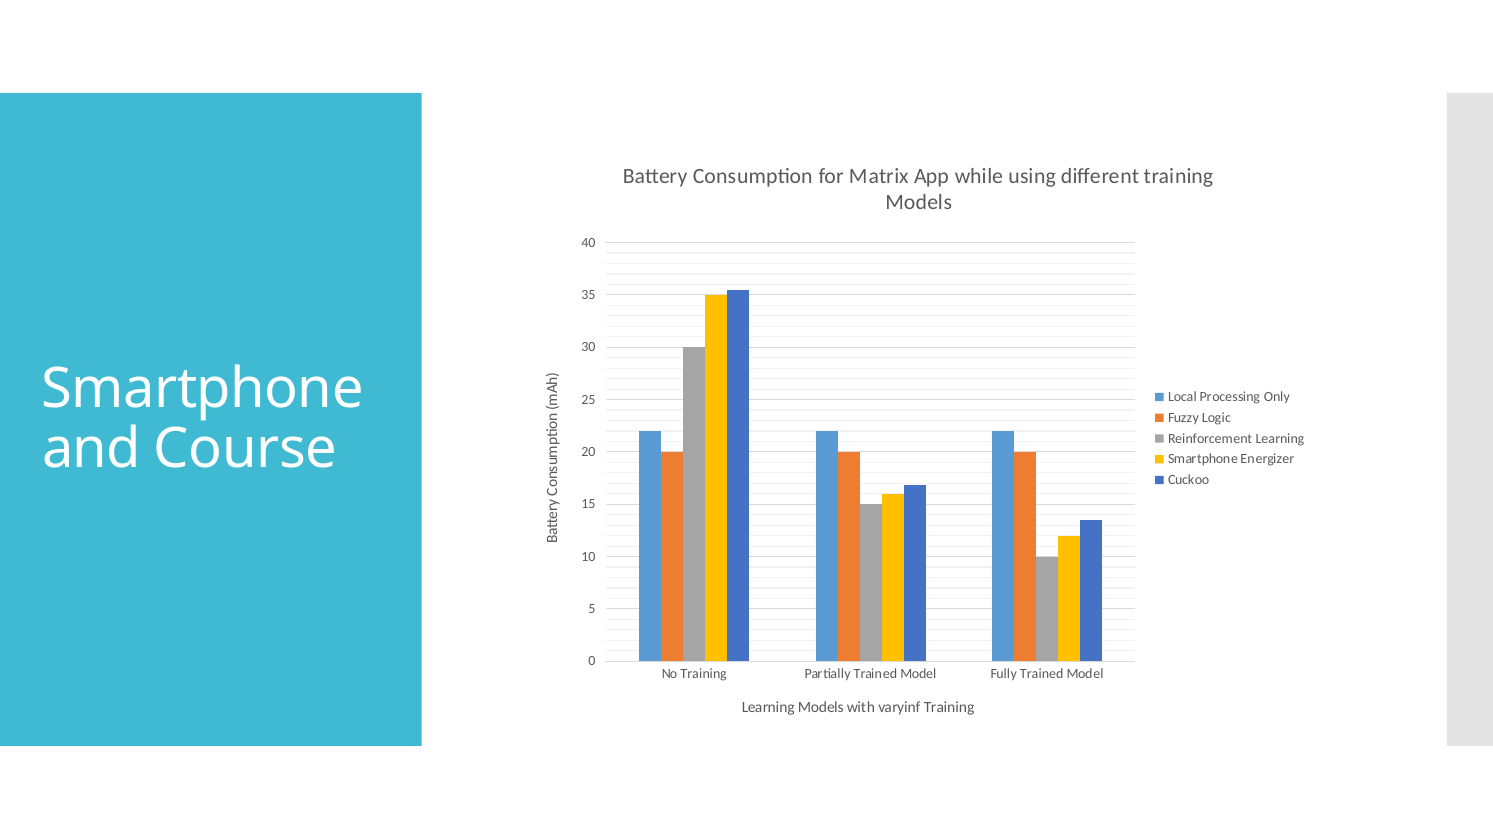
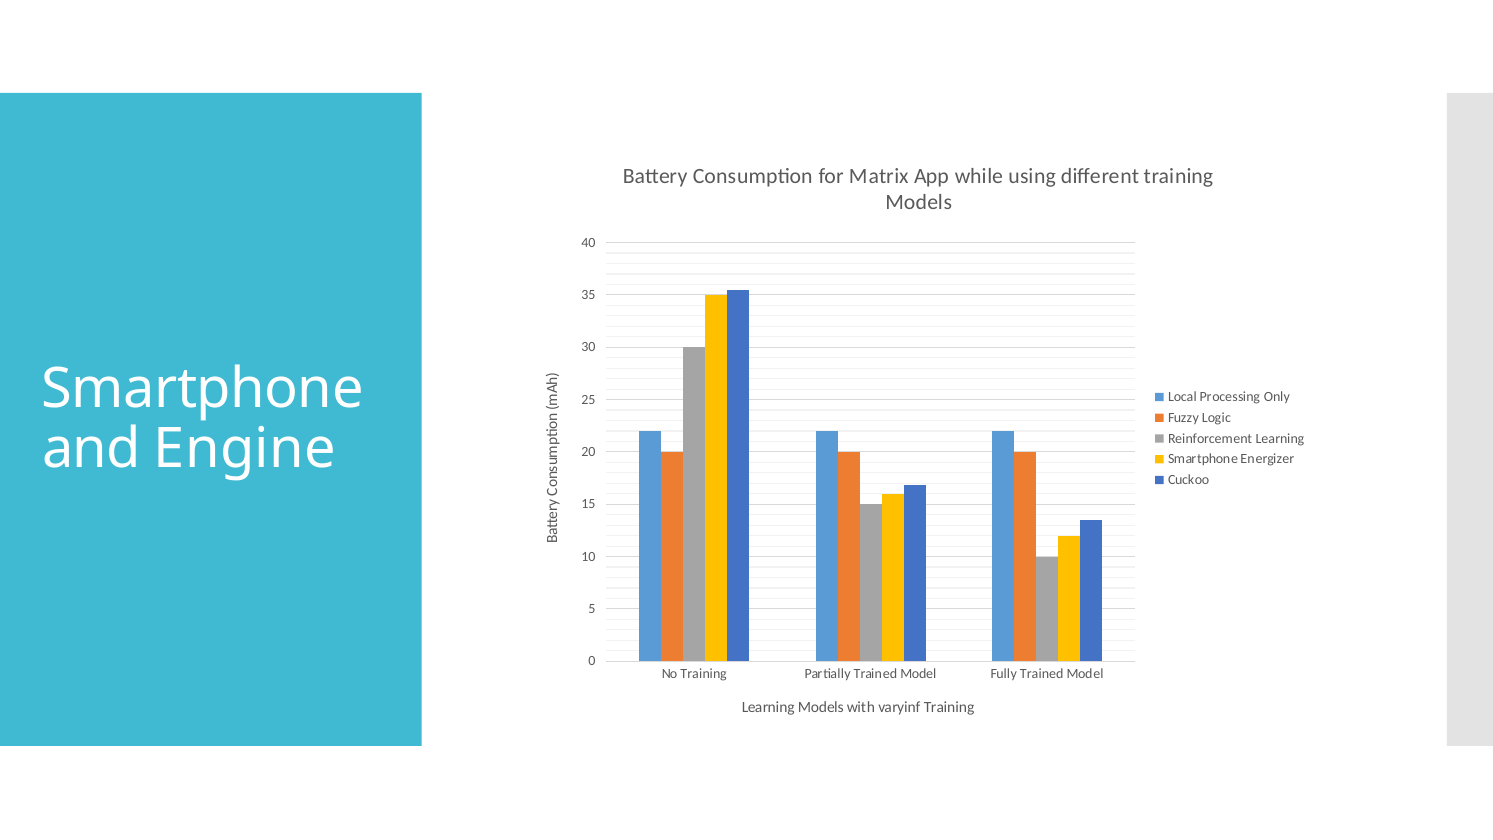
Course: Course -> Engine
